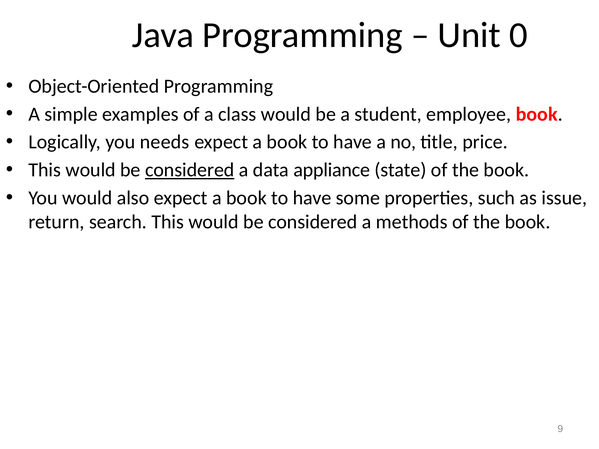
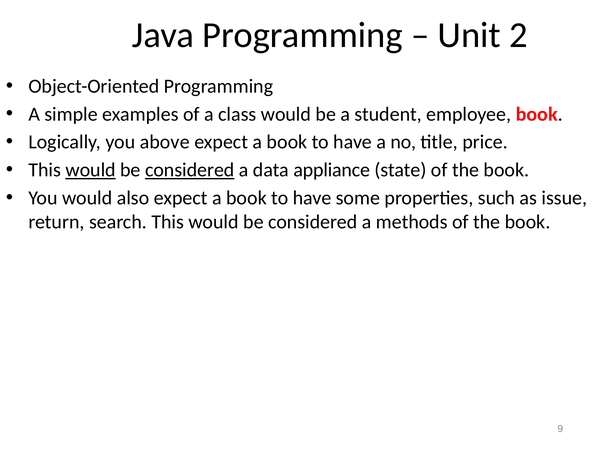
0: 0 -> 2
needs: needs -> above
would at (91, 170) underline: none -> present
